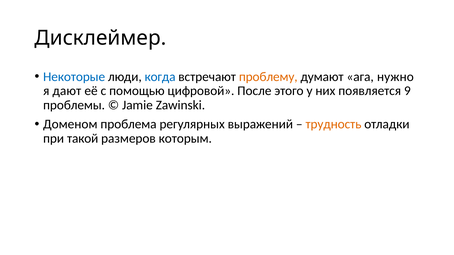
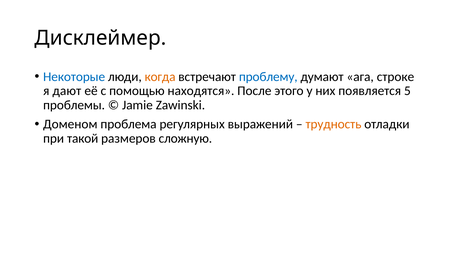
когда colour: blue -> orange
проблему colour: orange -> blue
нужно: нужно -> строке
цифровой: цифровой -> находятся
9: 9 -> 5
которым: которым -> сложную
